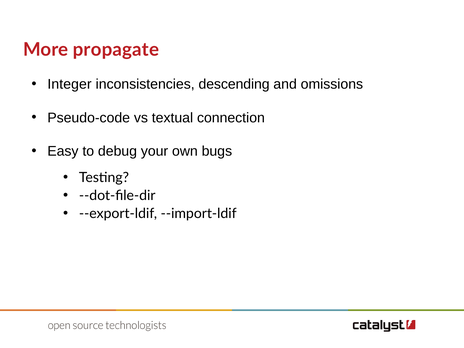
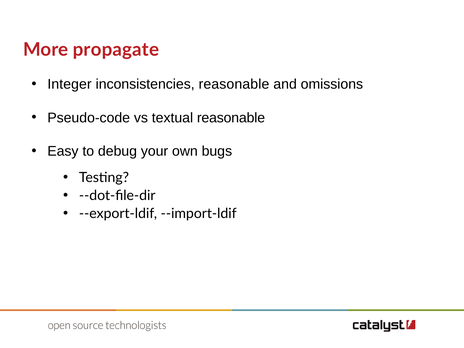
inconsistencies descending: descending -> reasonable
textual connection: connection -> reasonable
